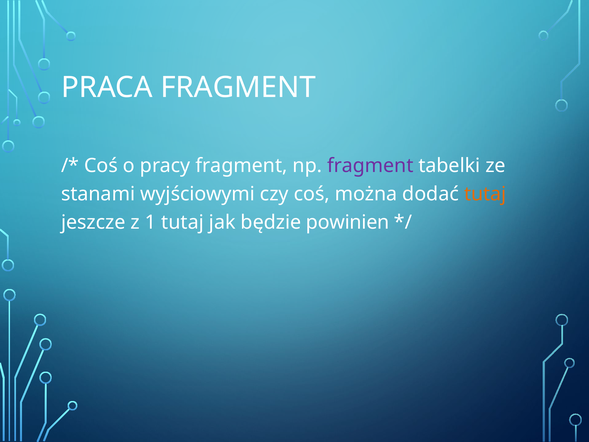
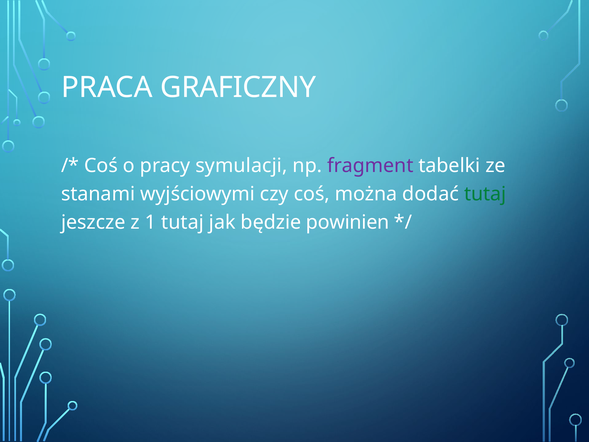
PRACA FRAGMENT: FRAGMENT -> GRAFICZNY
pracy fragment: fragment -> symulacji
tutaj at (485, 194) colour: orange -> green
